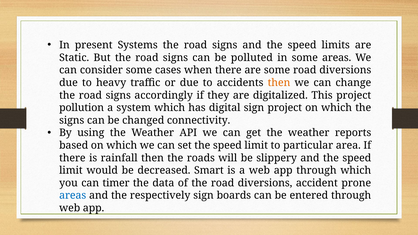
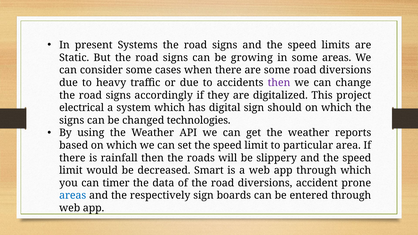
polluted: polluted -> growing
then at (279, 83) colour: orange -> purple
pollution: pollution -> electrical
sign project: project -> should
connectivity: connectivity -> technologies
